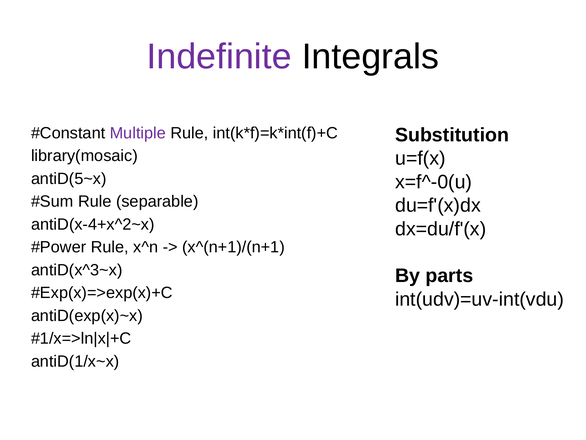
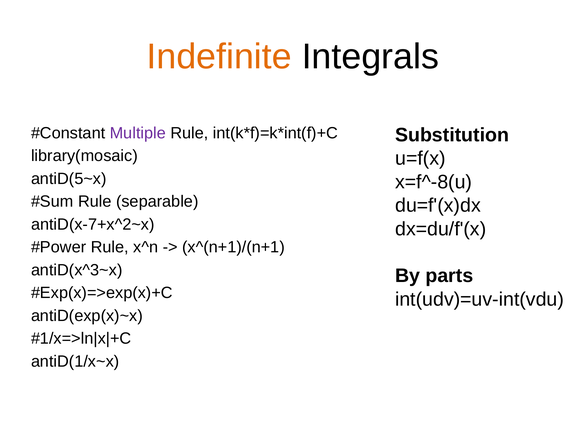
Indefinite colour: purple -> orange
x=f^-0(u: x=f^-0(u -> x=f^-8(u
antiD(x-4+x^2~x: antiD(x-4+x^2~x -> antiD(x-7+x^2~x
